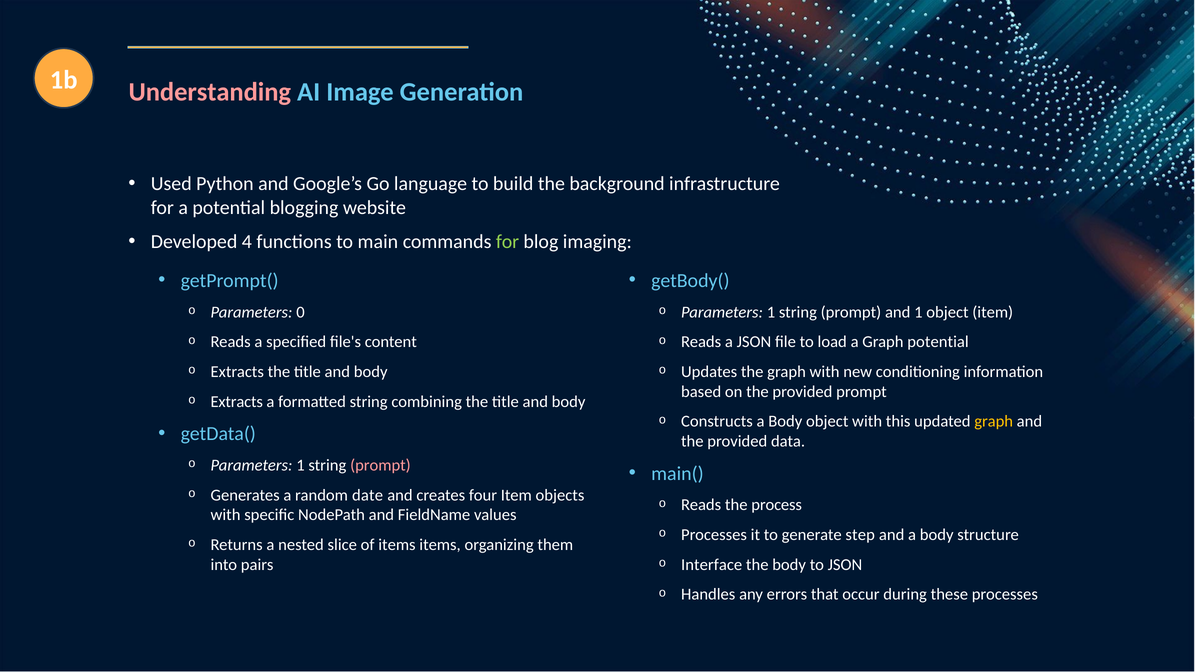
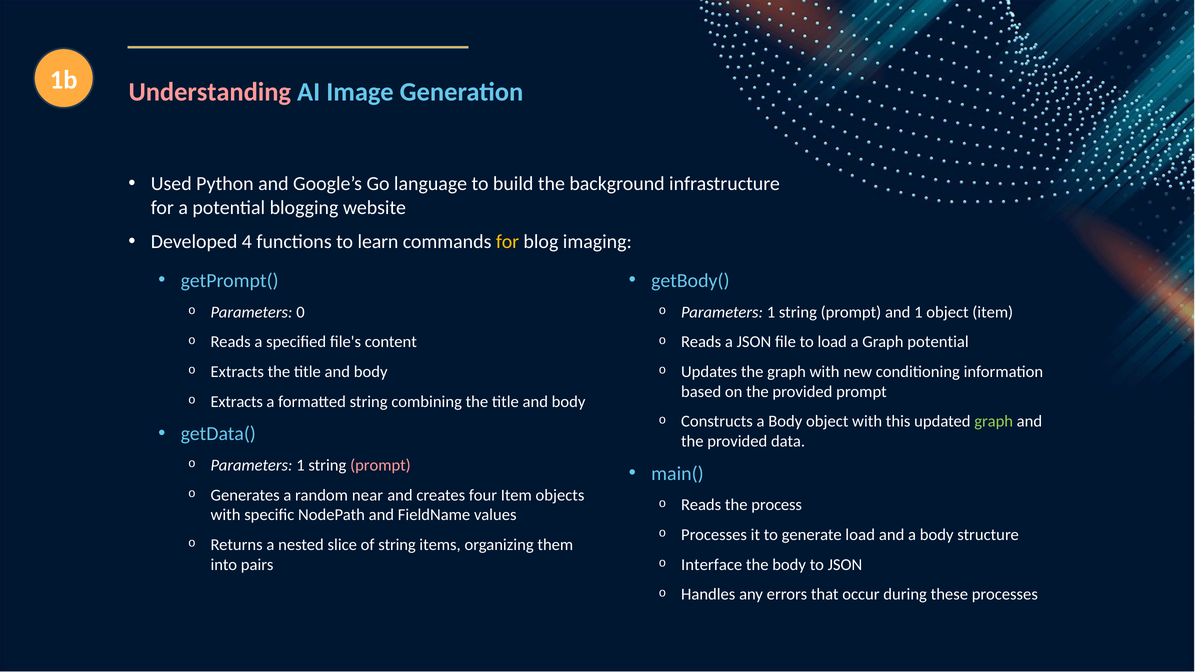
main: main -> learn
for at (508, 242) colour: light green -> yellow
graph at (994, 422) colour: yellow -> light green
date: date -> near
generate step: step -> load
of items: items -> string
